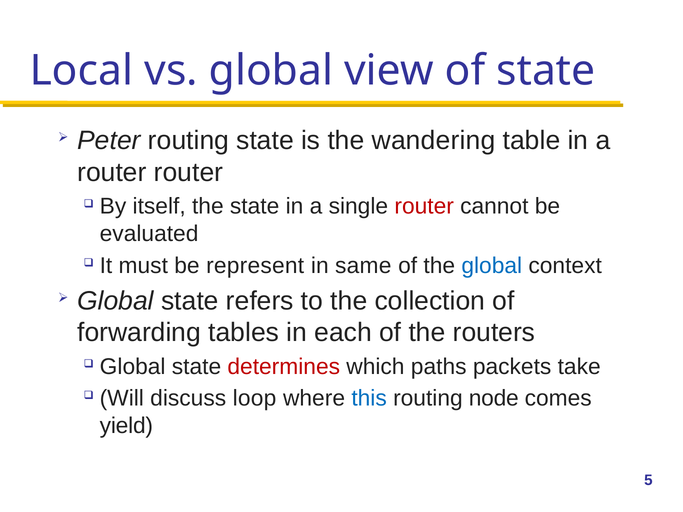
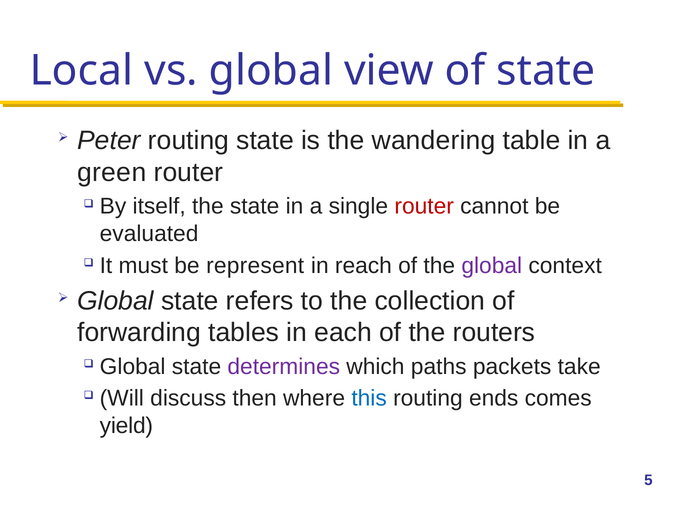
router at (112, 173): router -> green
same: same -> reach
global at (492, 266) colour: blue -> purple
determines colour: red -> purple
loop: loop -> then
node: node -> ends
